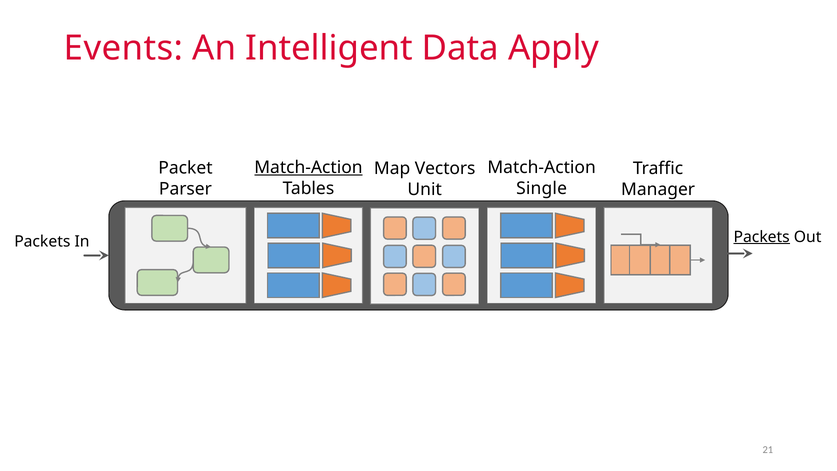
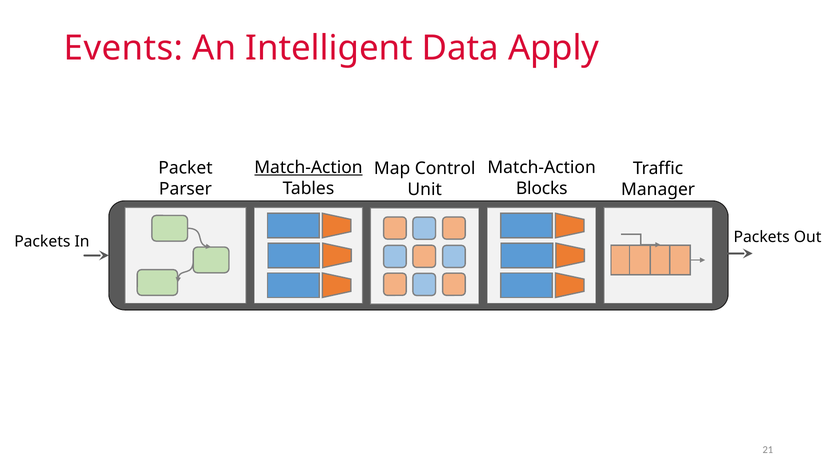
Vectors: Vectors -> Control
Single: Single -> Blocks
Packets at (762, 237) underline: present -> none
